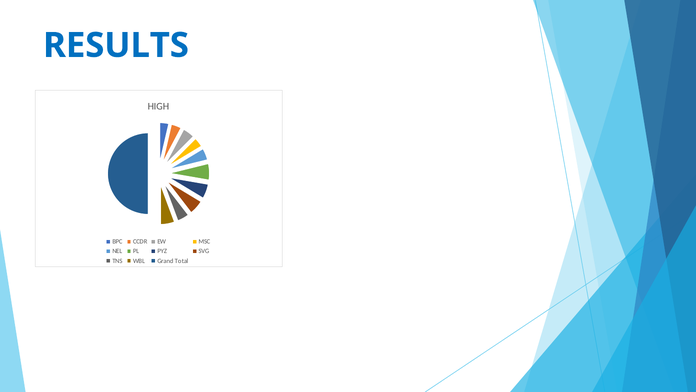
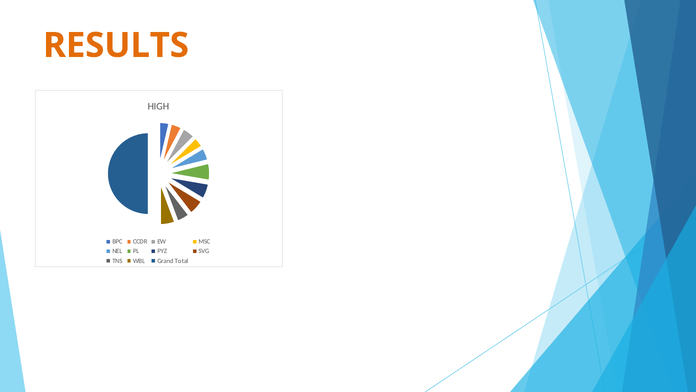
RESULTS colour: blue -> orange
